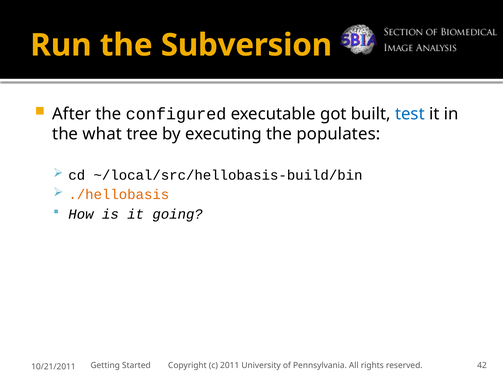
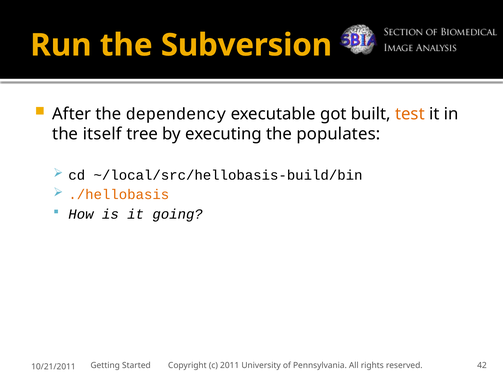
configured: configured -> dependency
test colour: blue -> orange
what: what -> itself
